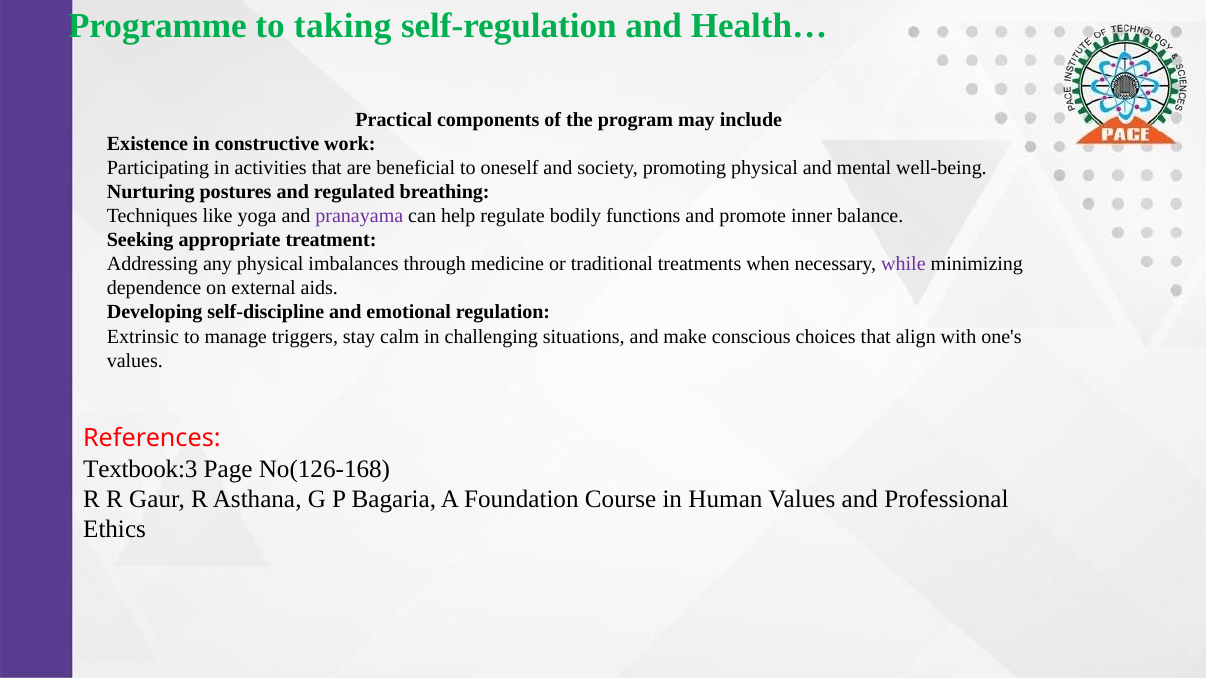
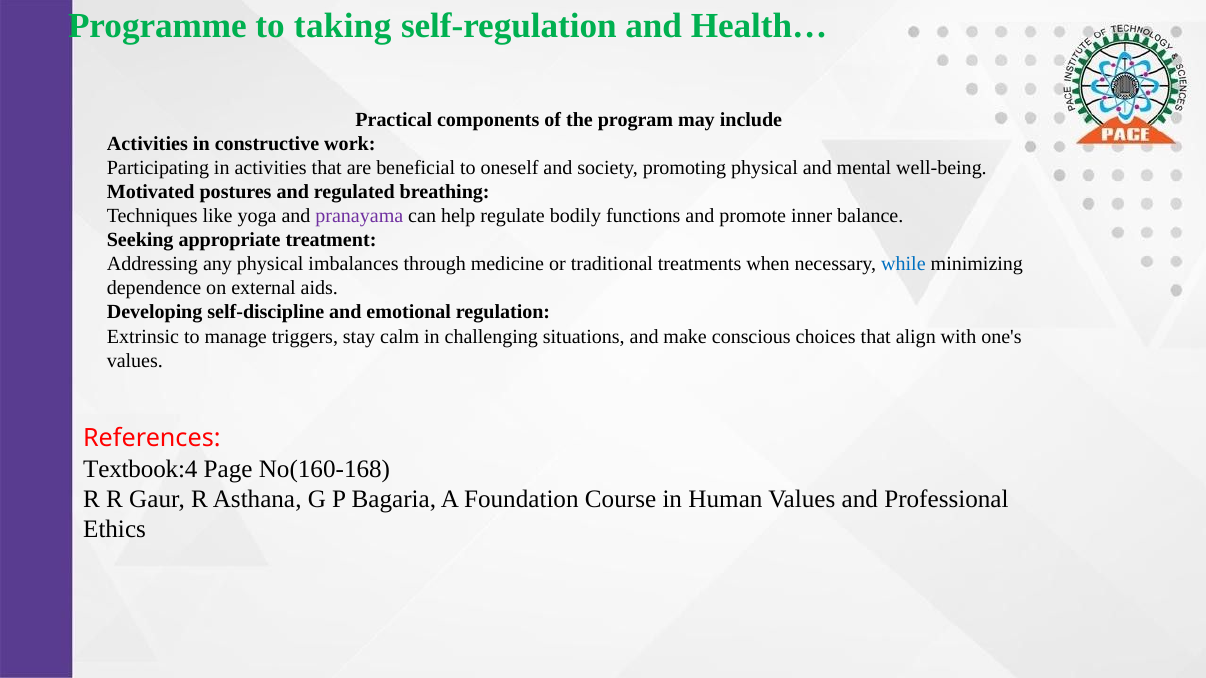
Existence at (147, 144): Existence -> Activities
Nurturing: Nurturing -> Motivated
while colour: purple -> blue
Textbook:3: Textbook:3 -> Textbook:4
No(126-168: No(126-168 -> No(160-168
